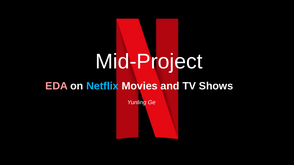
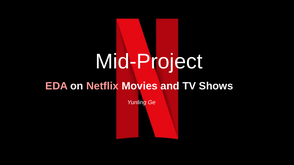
Netflix colour: light blue -> pink
